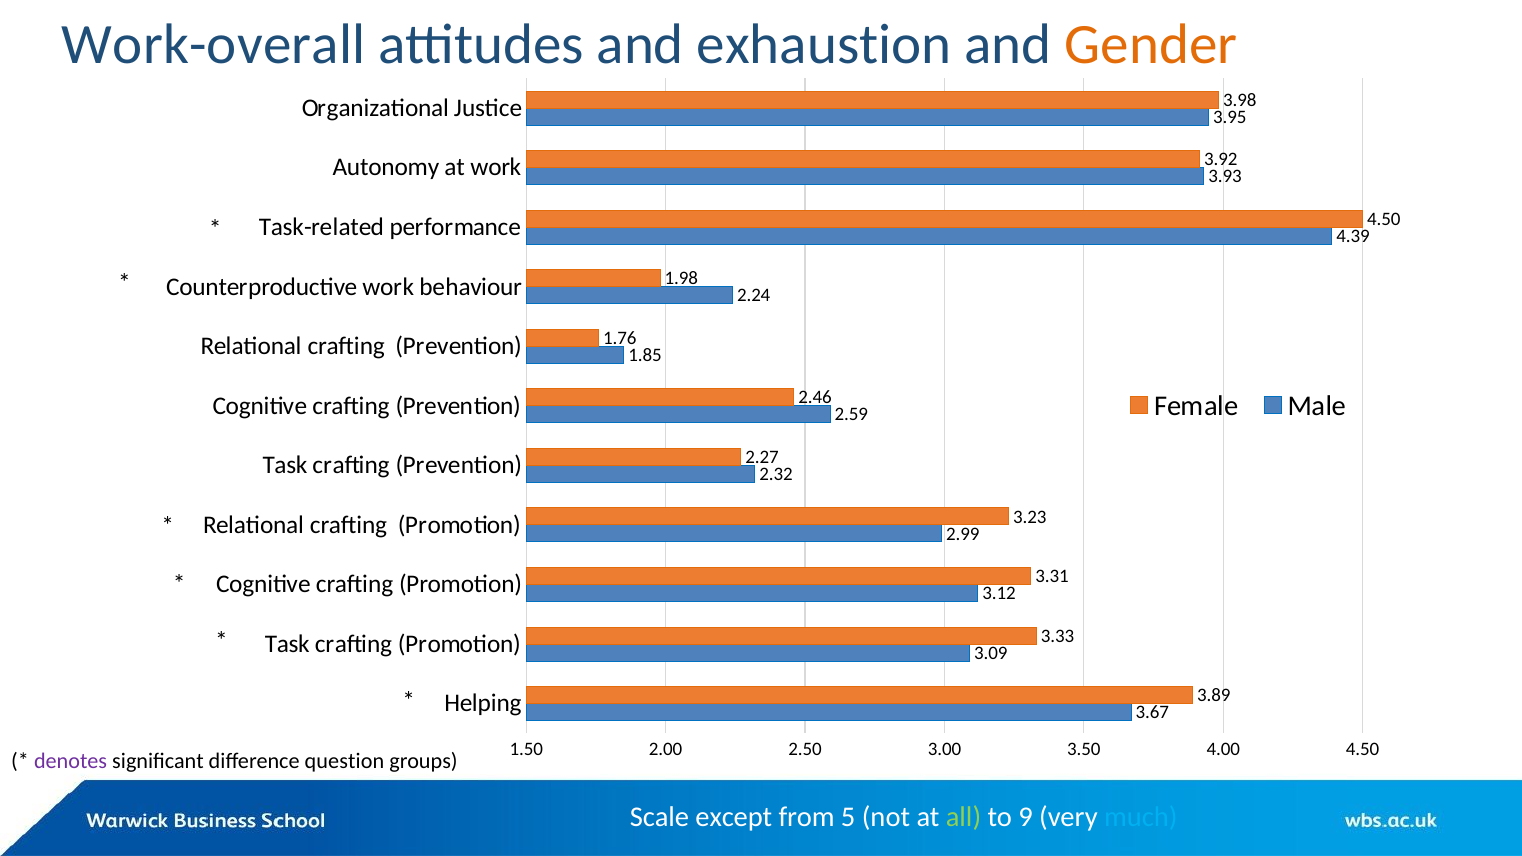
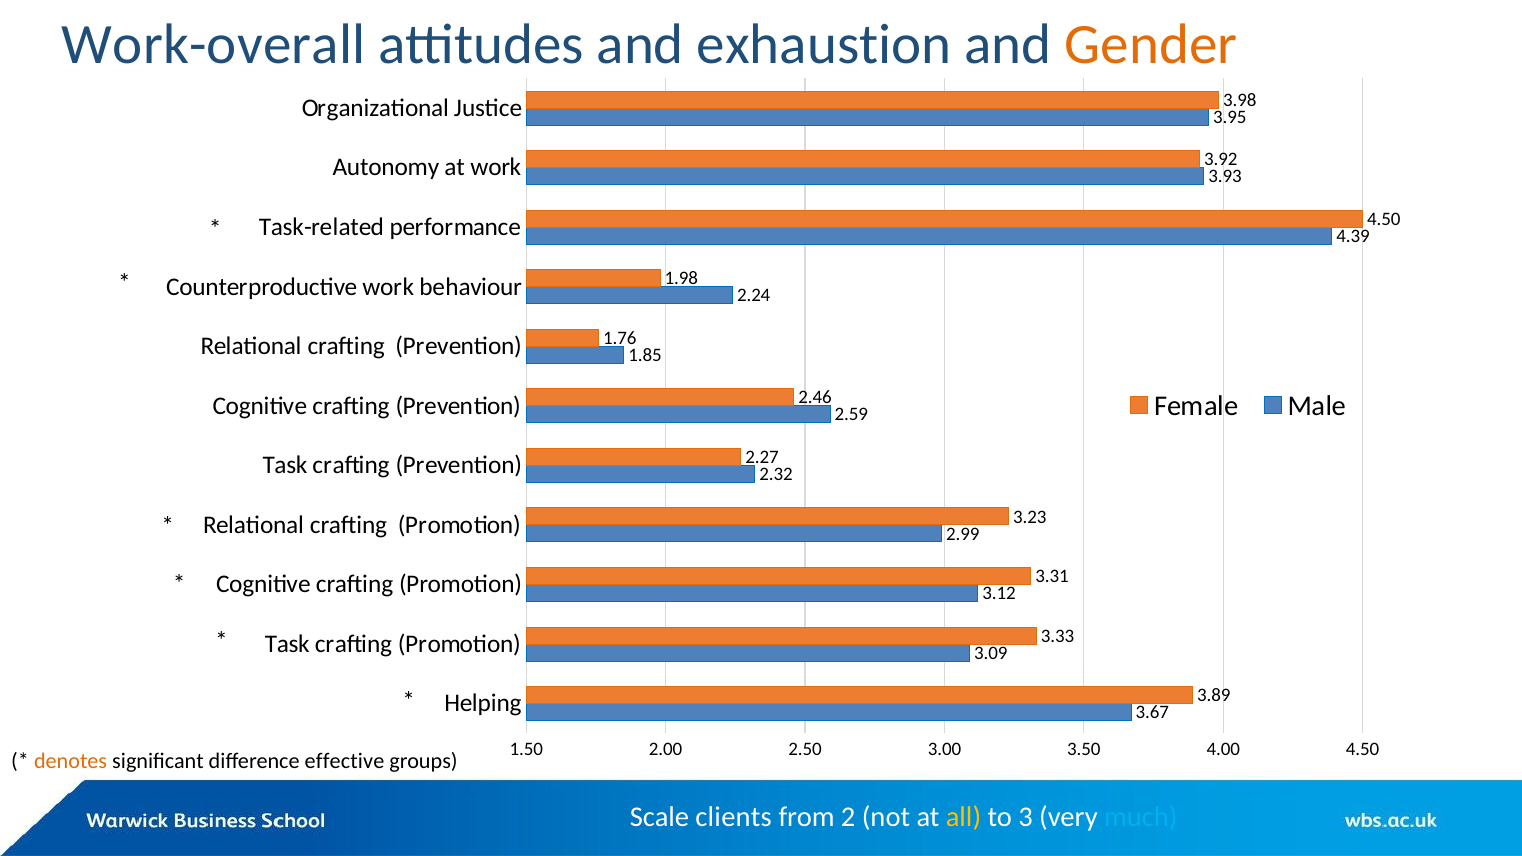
denotes colour: purple -> orange
question: question -> effective
except: except -> clients
5: 5 -> 2
all colour: light green -> yellow
9: 9 -> 3
